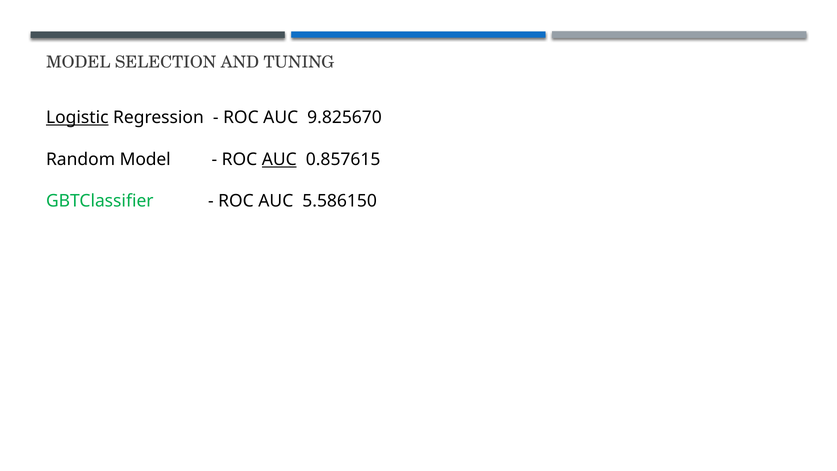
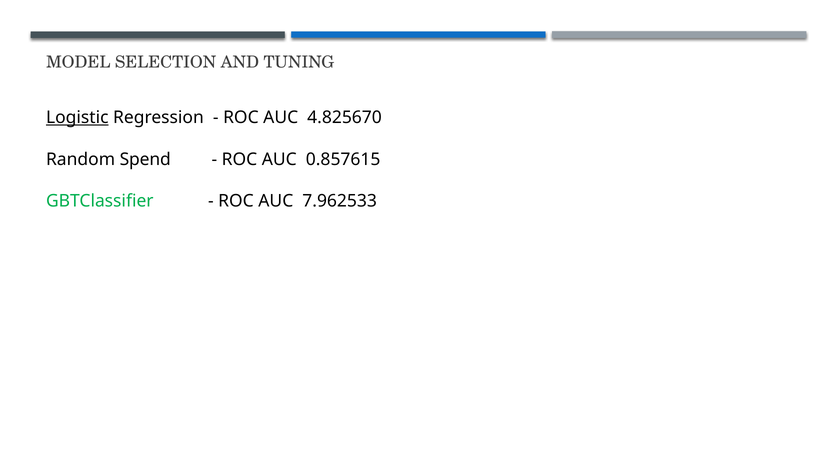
9.825670: 9.825670 -> 4.825670
Random Model: Model -> Spend
AUC at (279, 159) underline: present -> none
5.586150: 5.586150 -> 7.962533
